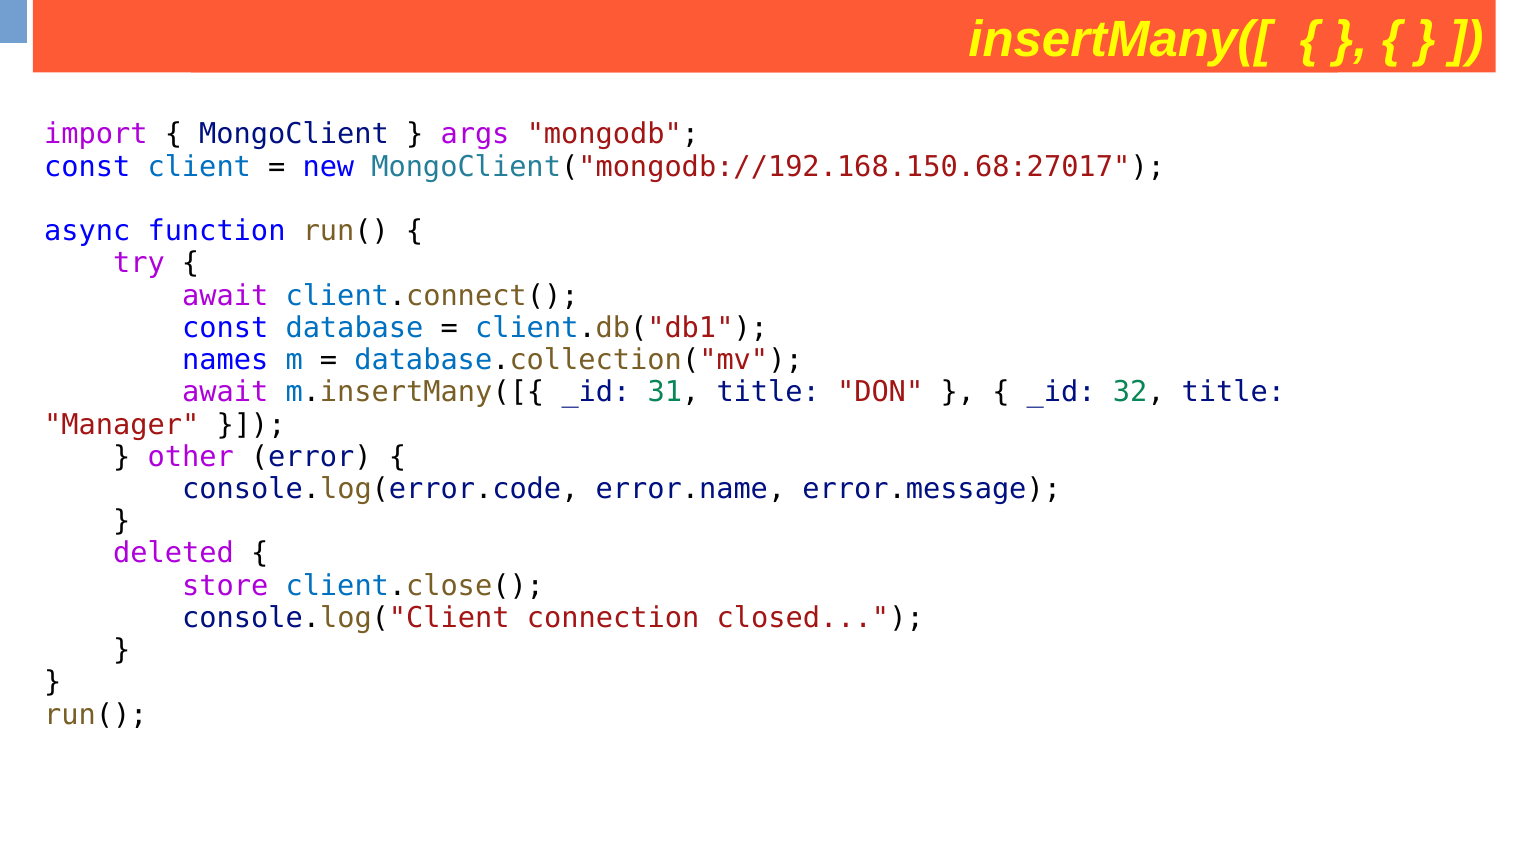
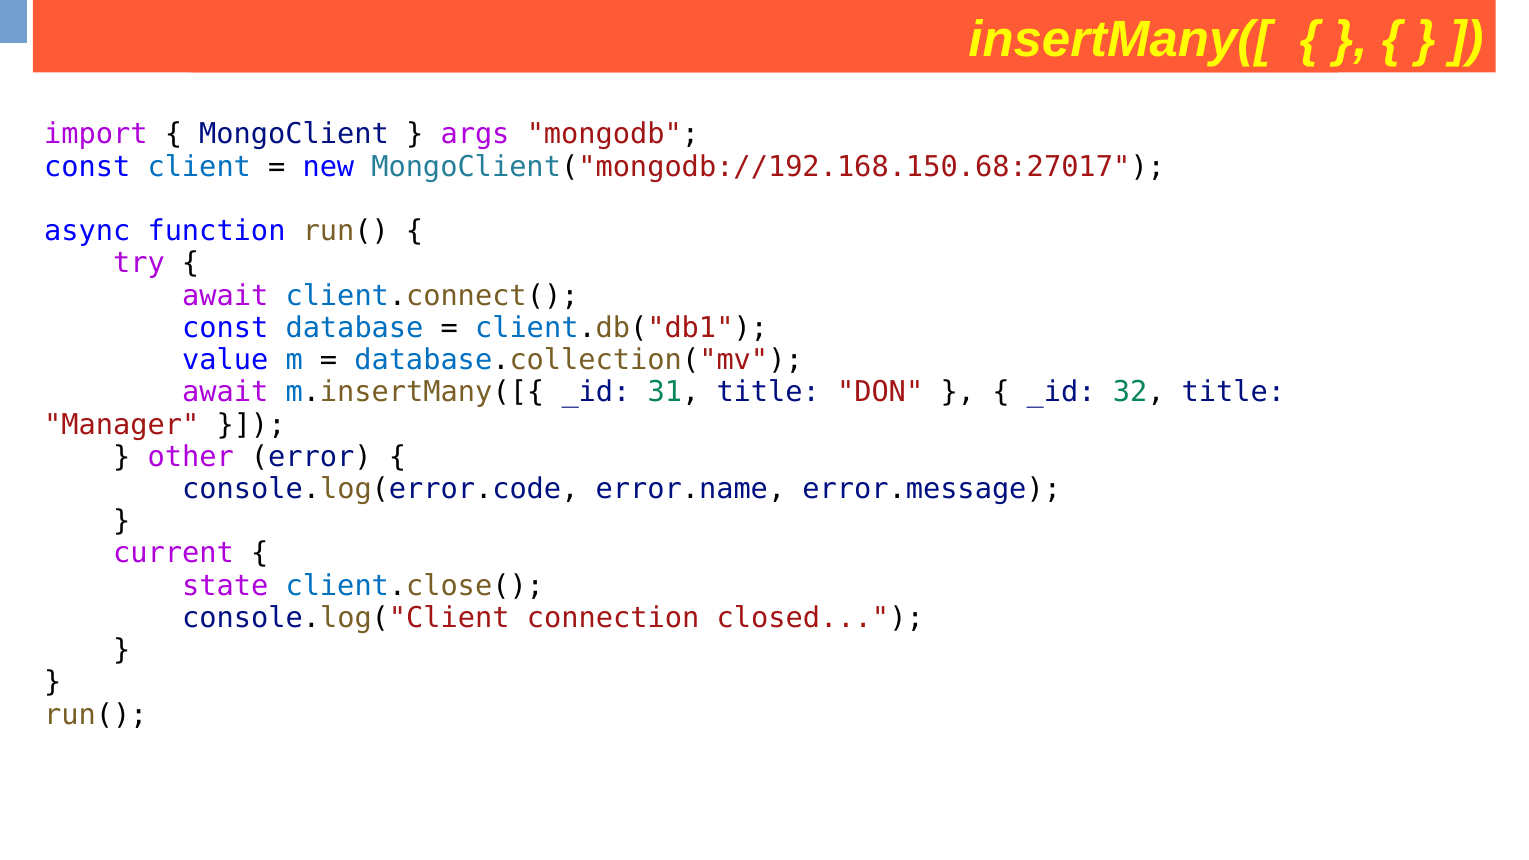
names: names -> value
deleted: deleted -> current
store: store -> state
